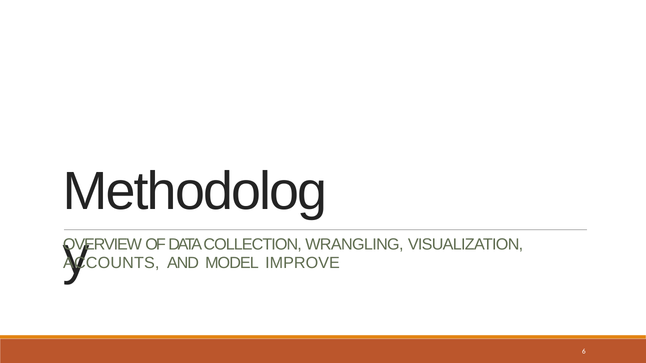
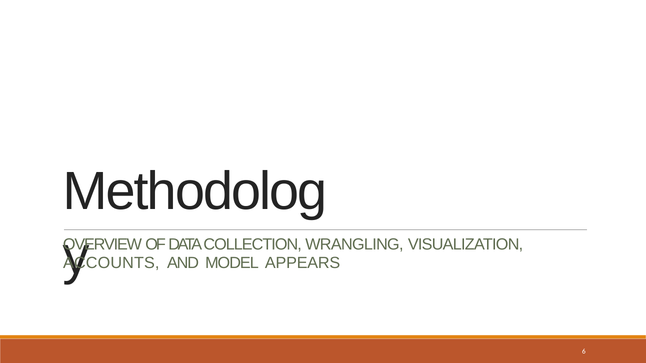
IMPROVE: IMPROVE -> APPEARS
